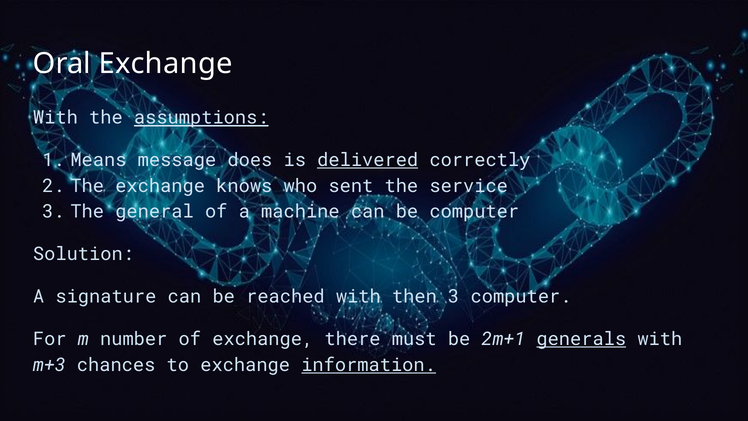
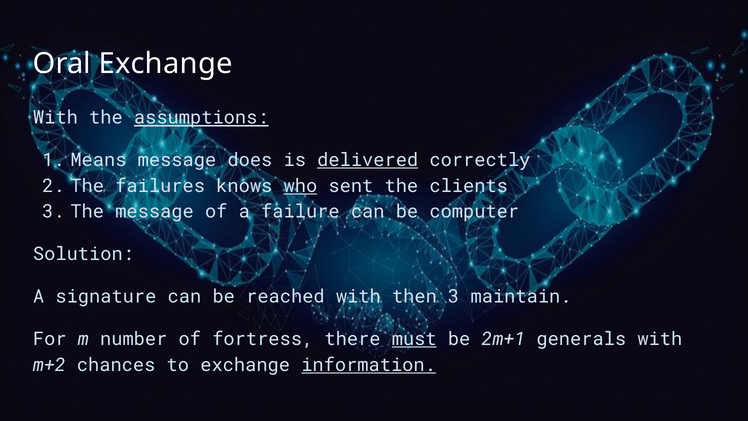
The exchange: exchange -> failures
who underline: none -> present
service: service -> clients
The general: general -> message
machine: machine -> failure
3 computer: computer -> maintain
of exchange: exchange -> fortress
must underline: none -> present
generals underline: present -> none
m+3: m+3 -> m+2
